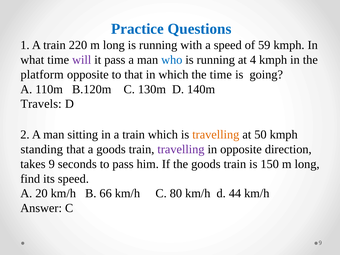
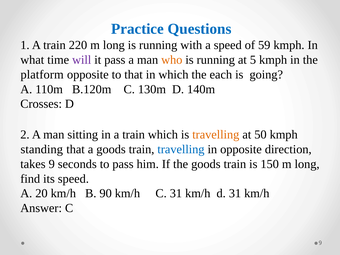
who colour: blue -> orange
4: 4 -> 5
the time: time -> each
Travels: Travels -> Crosses
travelling at (181, 149) colour: purple -> blue
66: 66 -> 90
C 80: 80 -> 31
d 44: 44 -> 31
